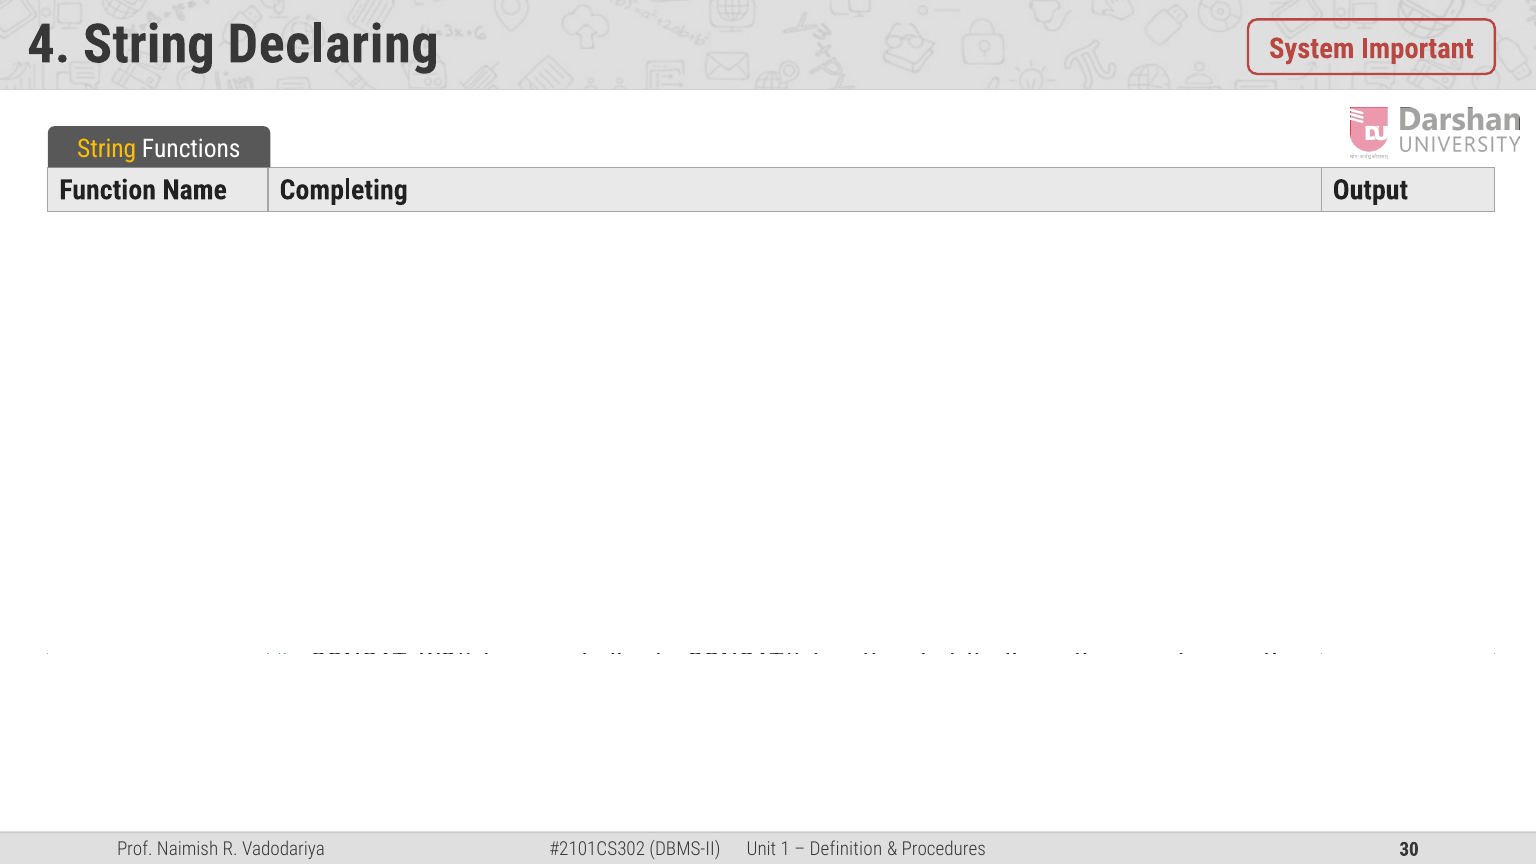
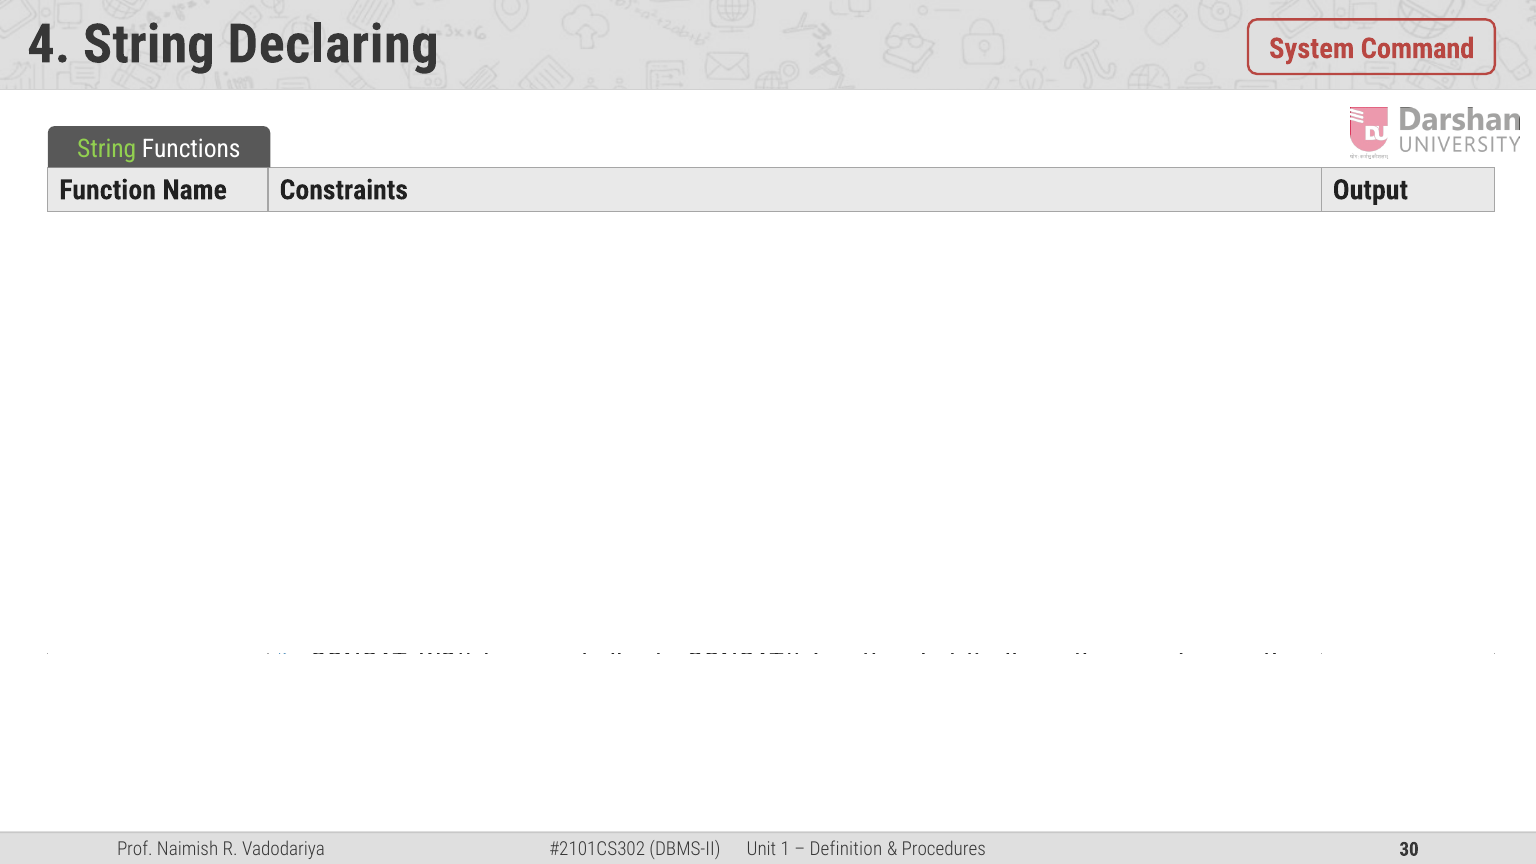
Important: Important -> Command
String at (107, 150) colour: yellow -> light green
Completing: Completing -> Constraints
